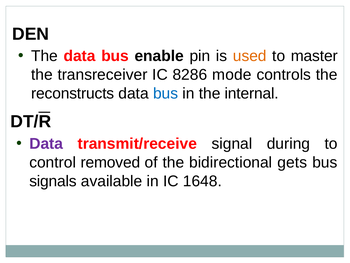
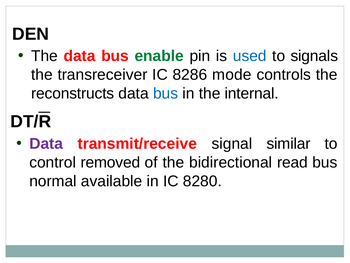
enable colour: black -> green
used colour: orange -> blue
master: master -> signals
during: during -> similar
gets: gets -> read
signals: signals -> normal
1648: 1648 -> 8280
